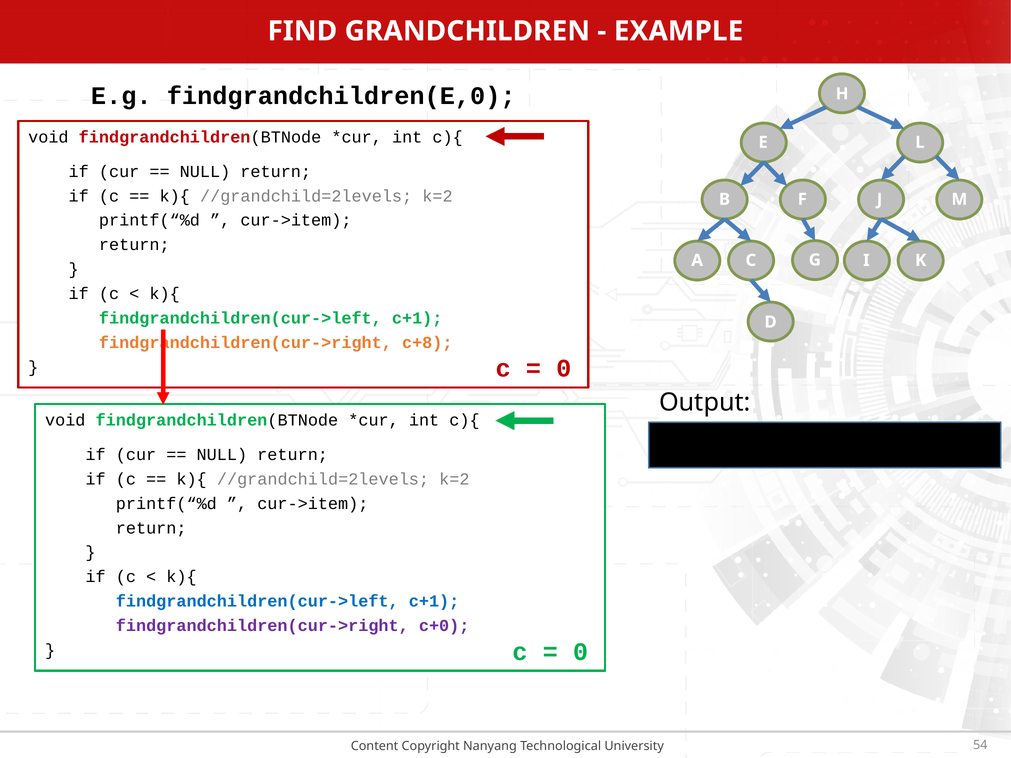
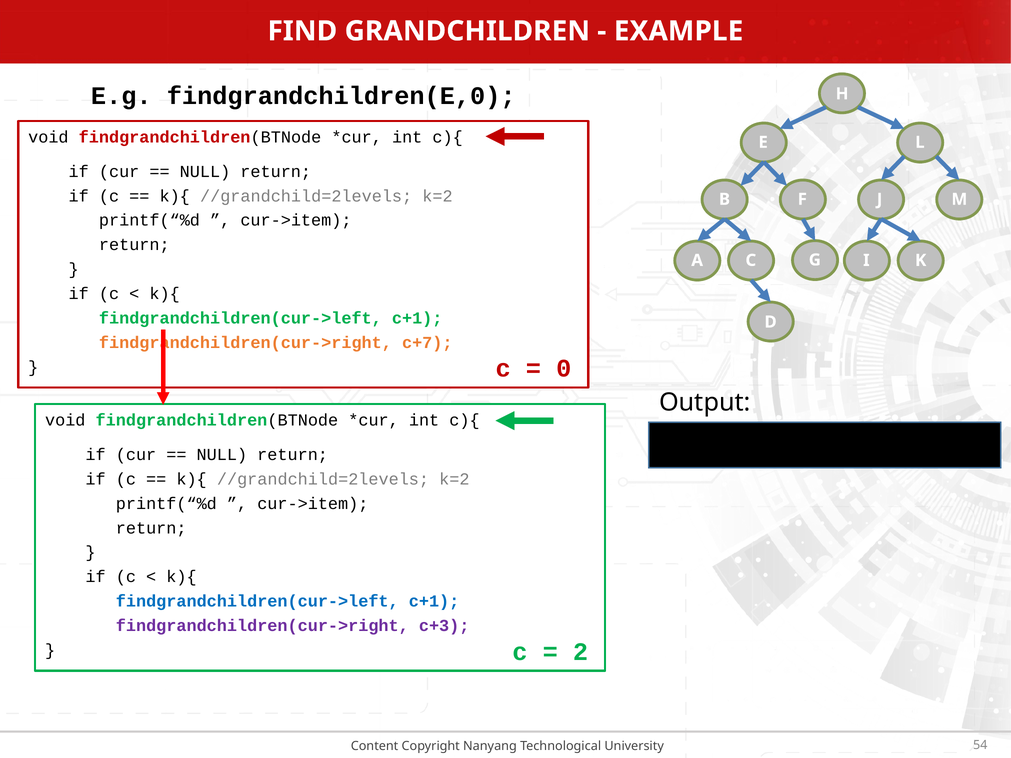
c+8: c+8 -> c+7
c+0: c+0 -> c+3
0 at (581, 652): 0 -> 2
